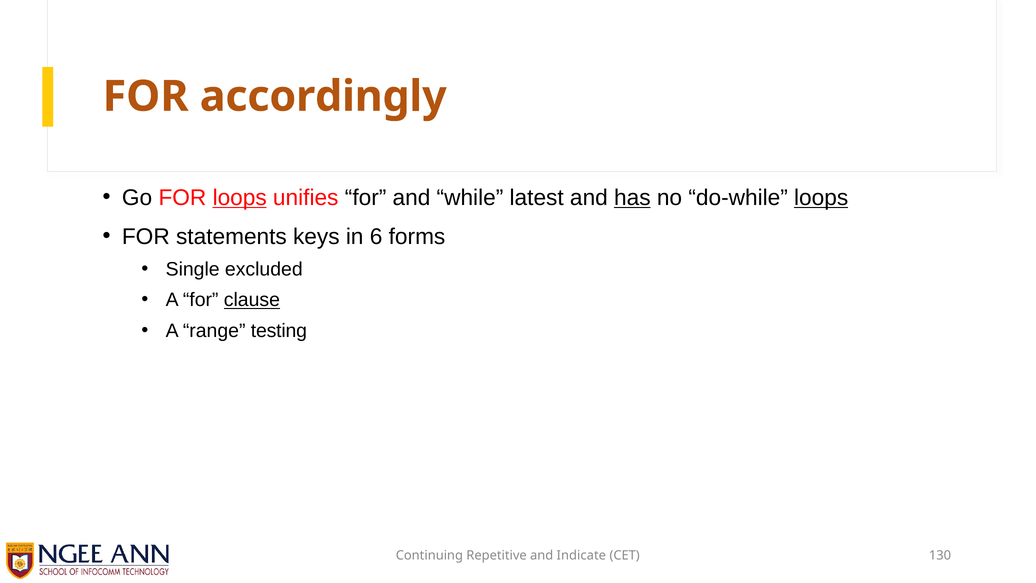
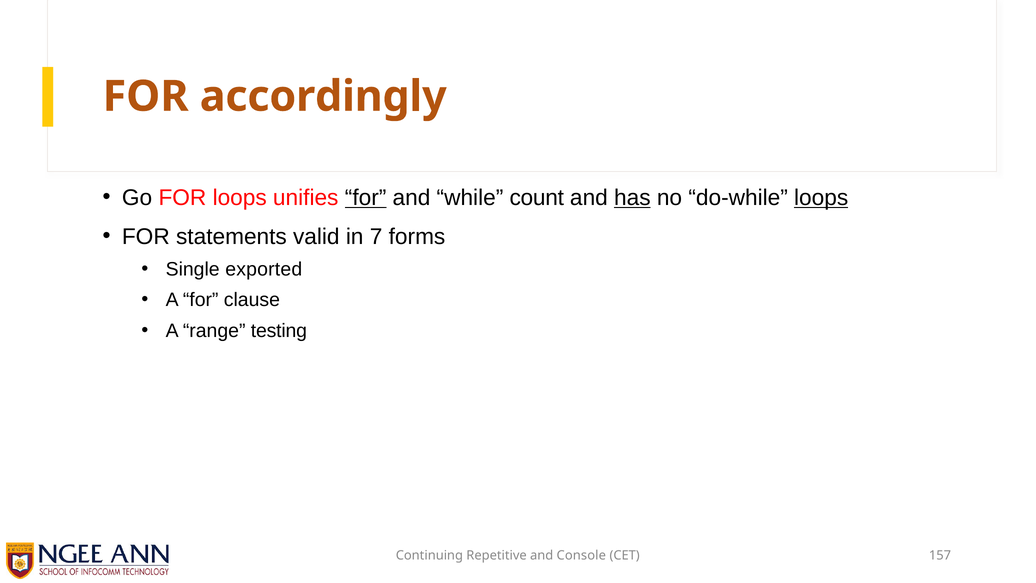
loops at (240, 198) underline: present -> none
for at (366, 198) underline: none -> present
latest: latest -> count
keys: keys -> valid
6: 6 -> 7
excluded: excluded -> exported
clause underline: present -> none
Indicate: Indicate -> Console
130: 130 -> 157
